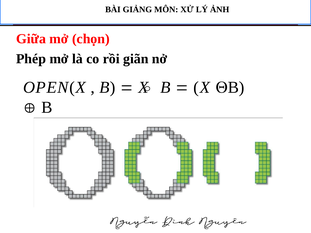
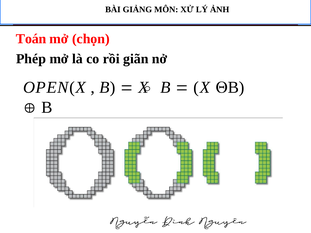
Giữa: Giữa -> Toán
